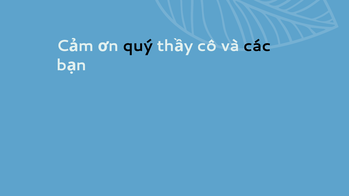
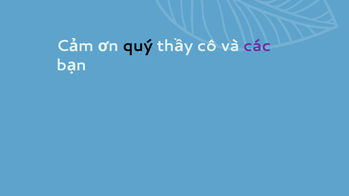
các colour: black -> purple
